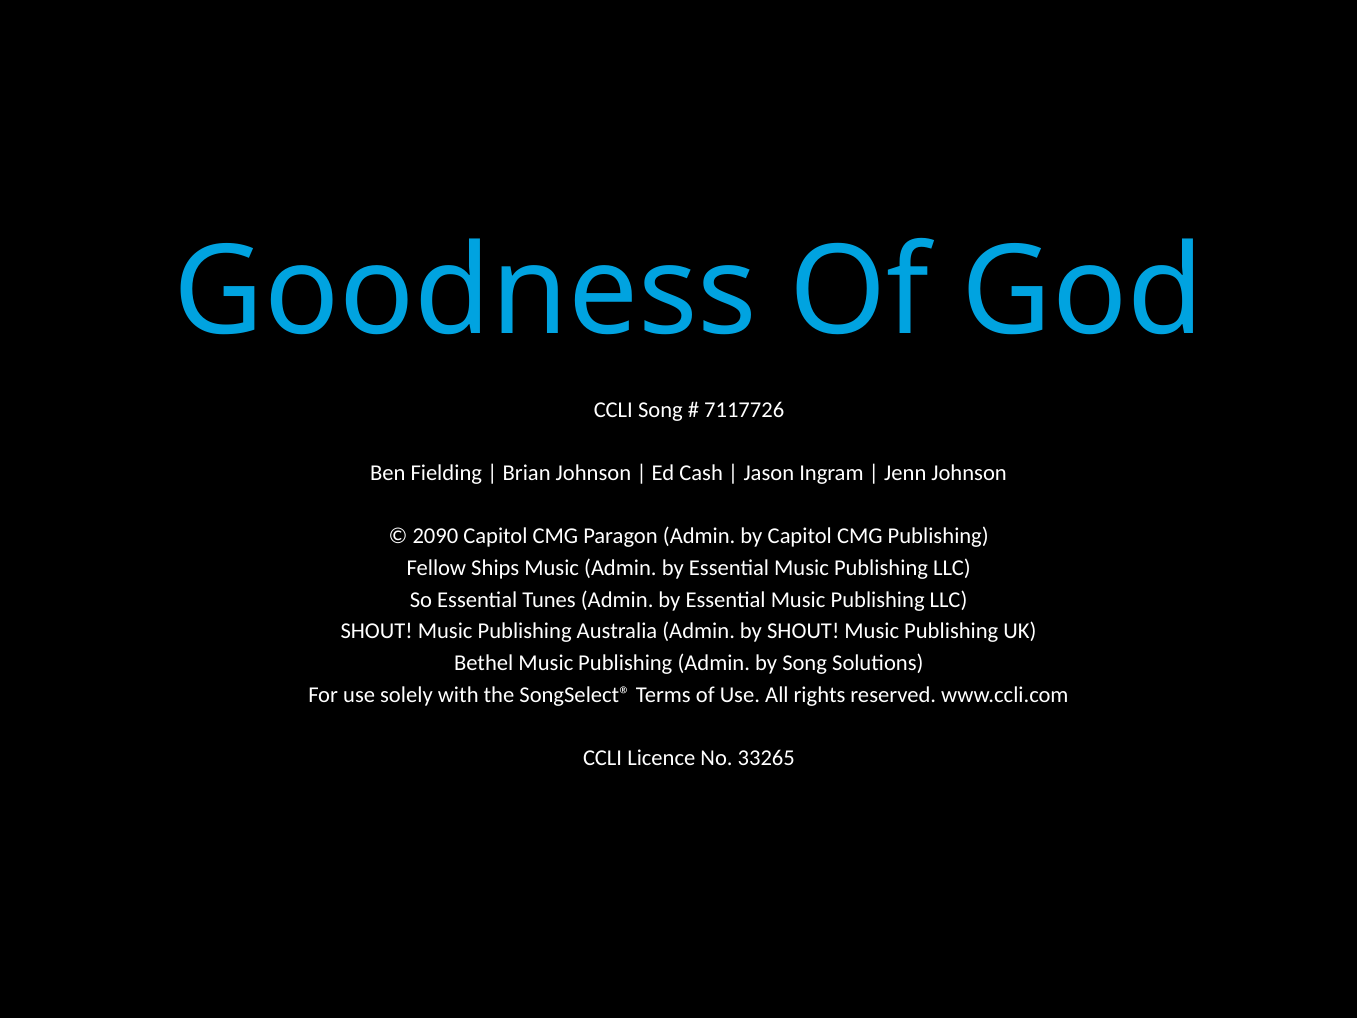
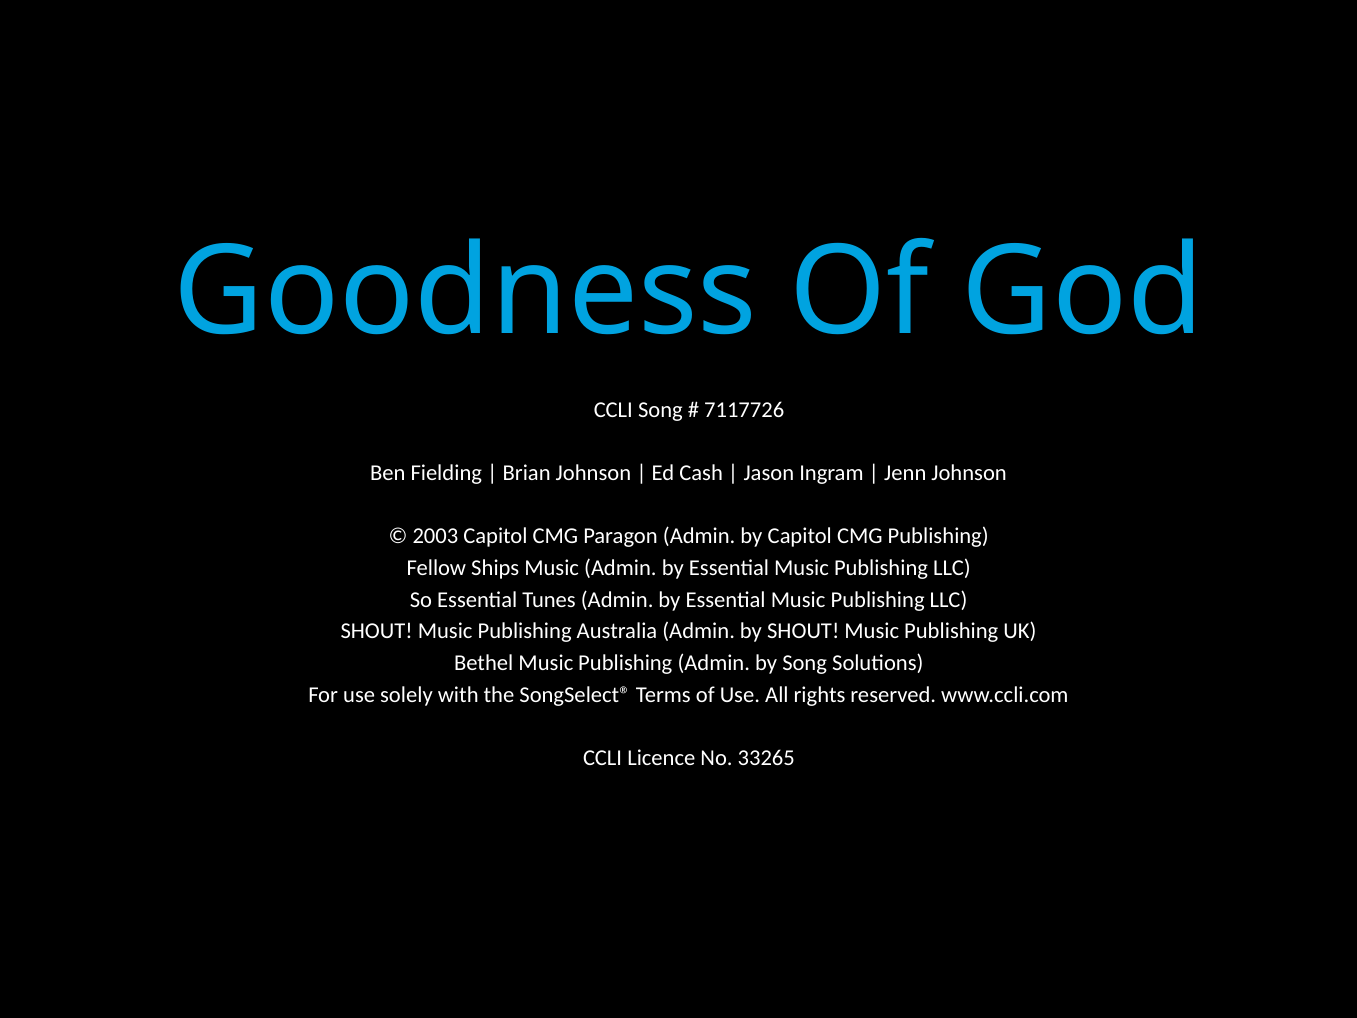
2090: 2090 -> 2003
